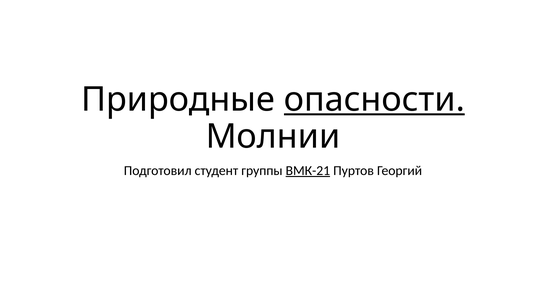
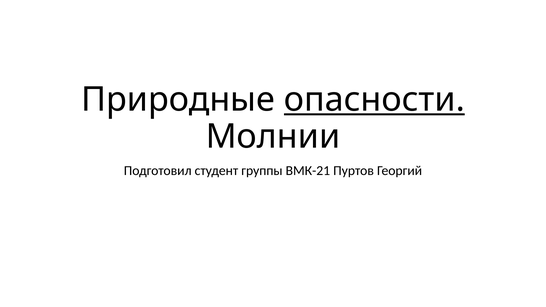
ВМК-21 underline: present -> none
